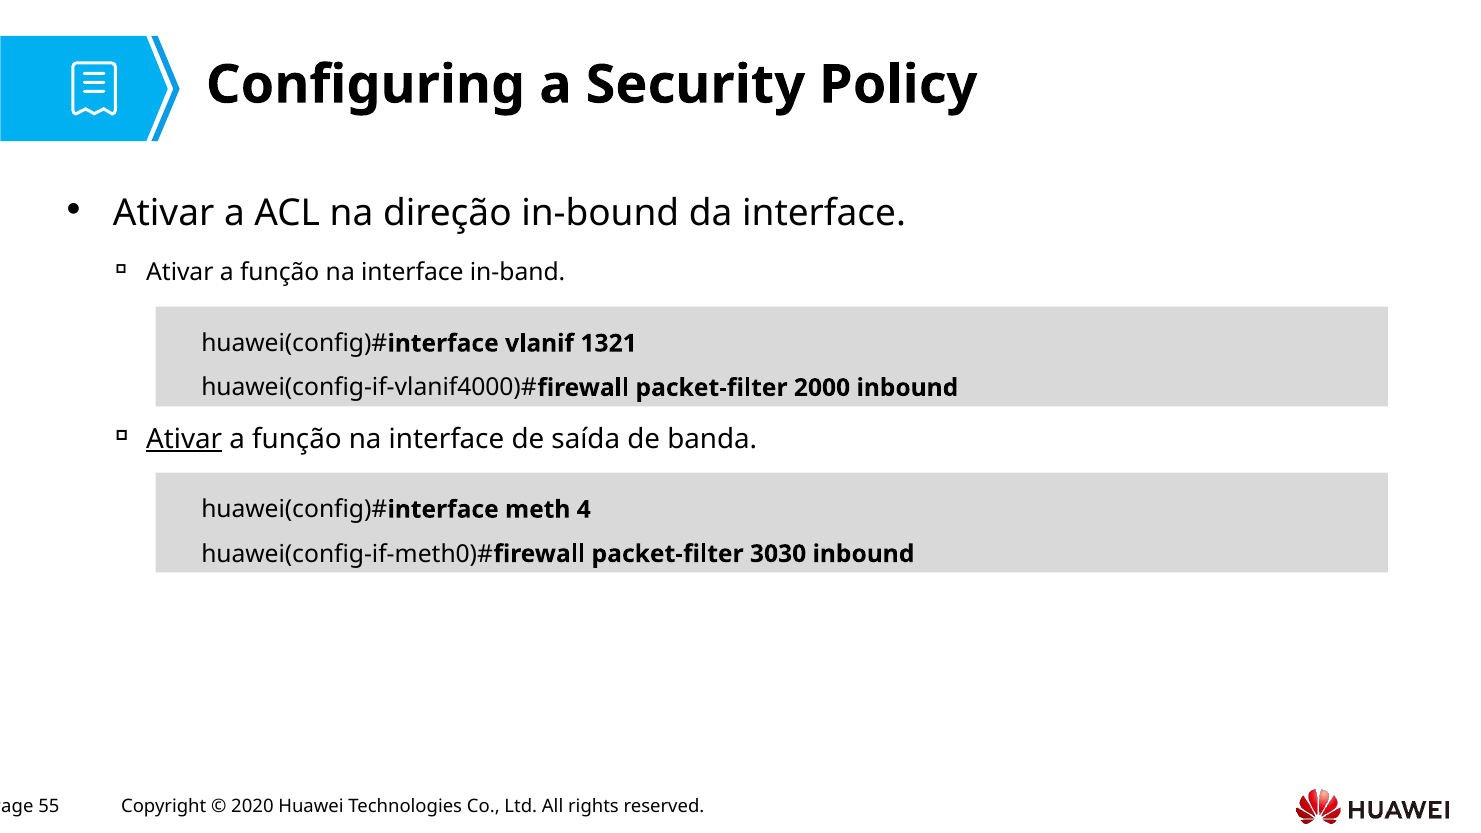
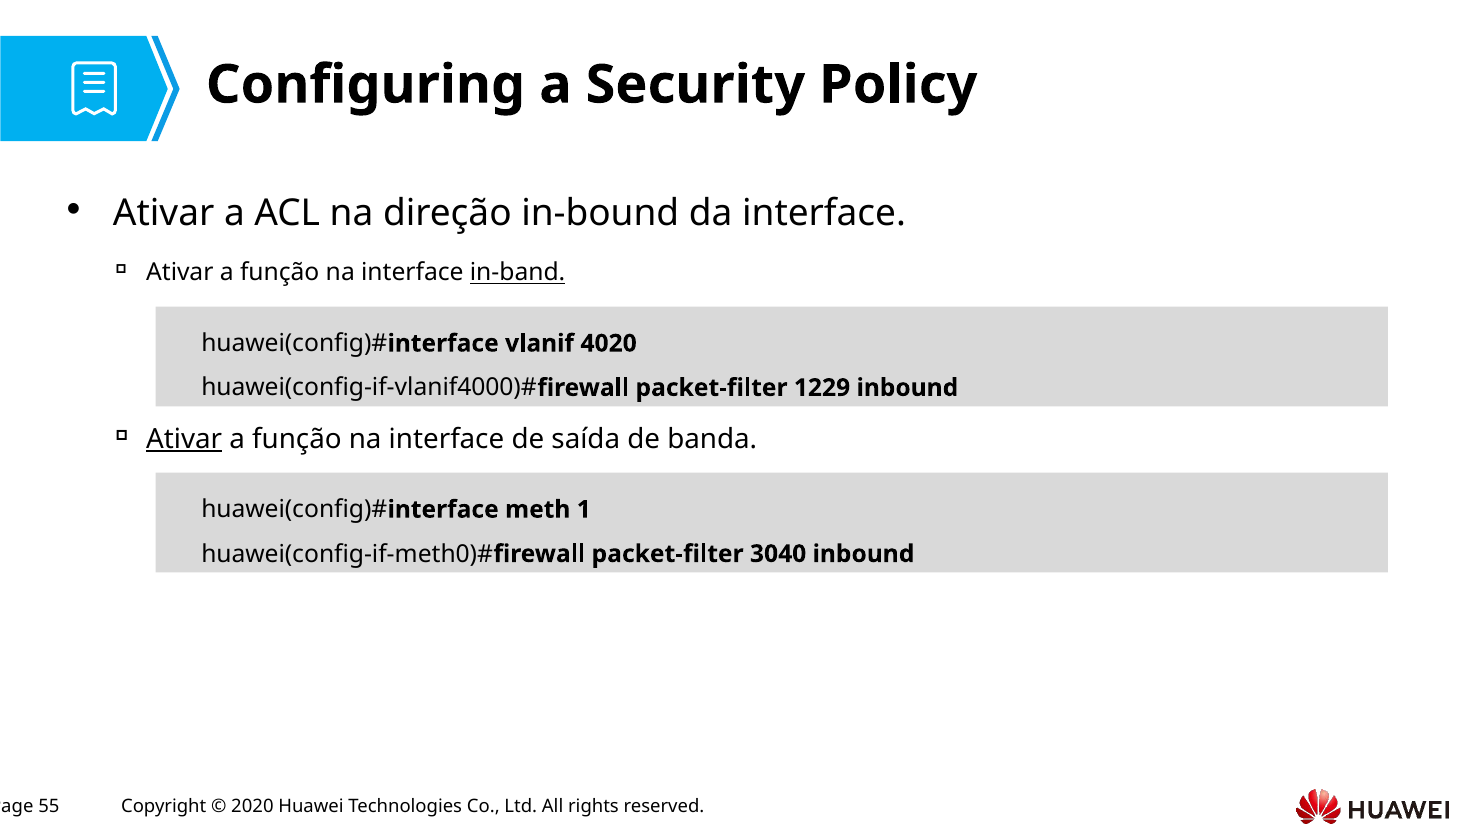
in-band underline: none -> present
1321: 1321 -> 4020
2000: 2000 -> 1229
4: 4 -> 1
3030: 3030 -> 3040
